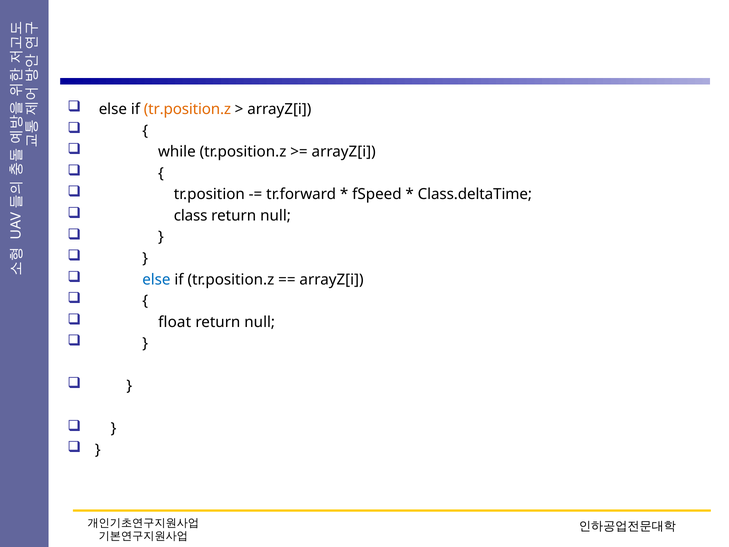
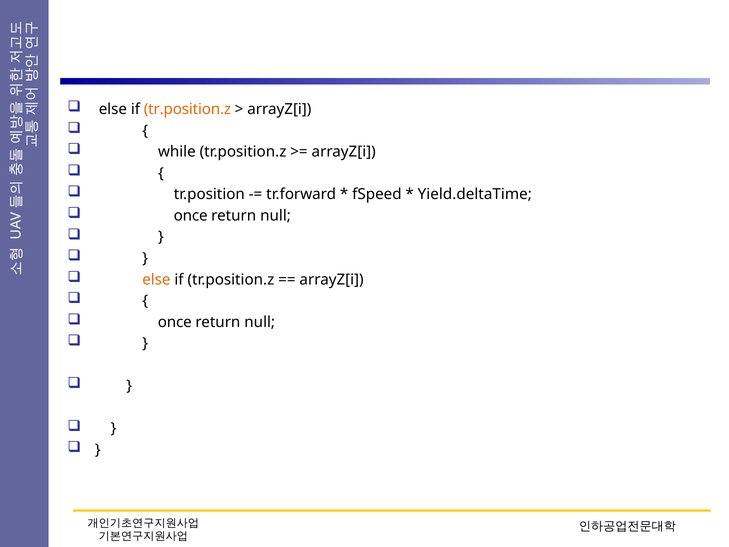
Class.deltaTime: Class.deltaTime -> Yield.deltaTime
class at (191, 216): class -> once
else at (156, 279) colour: blue -> orange
float at (175, 322): float -> once
